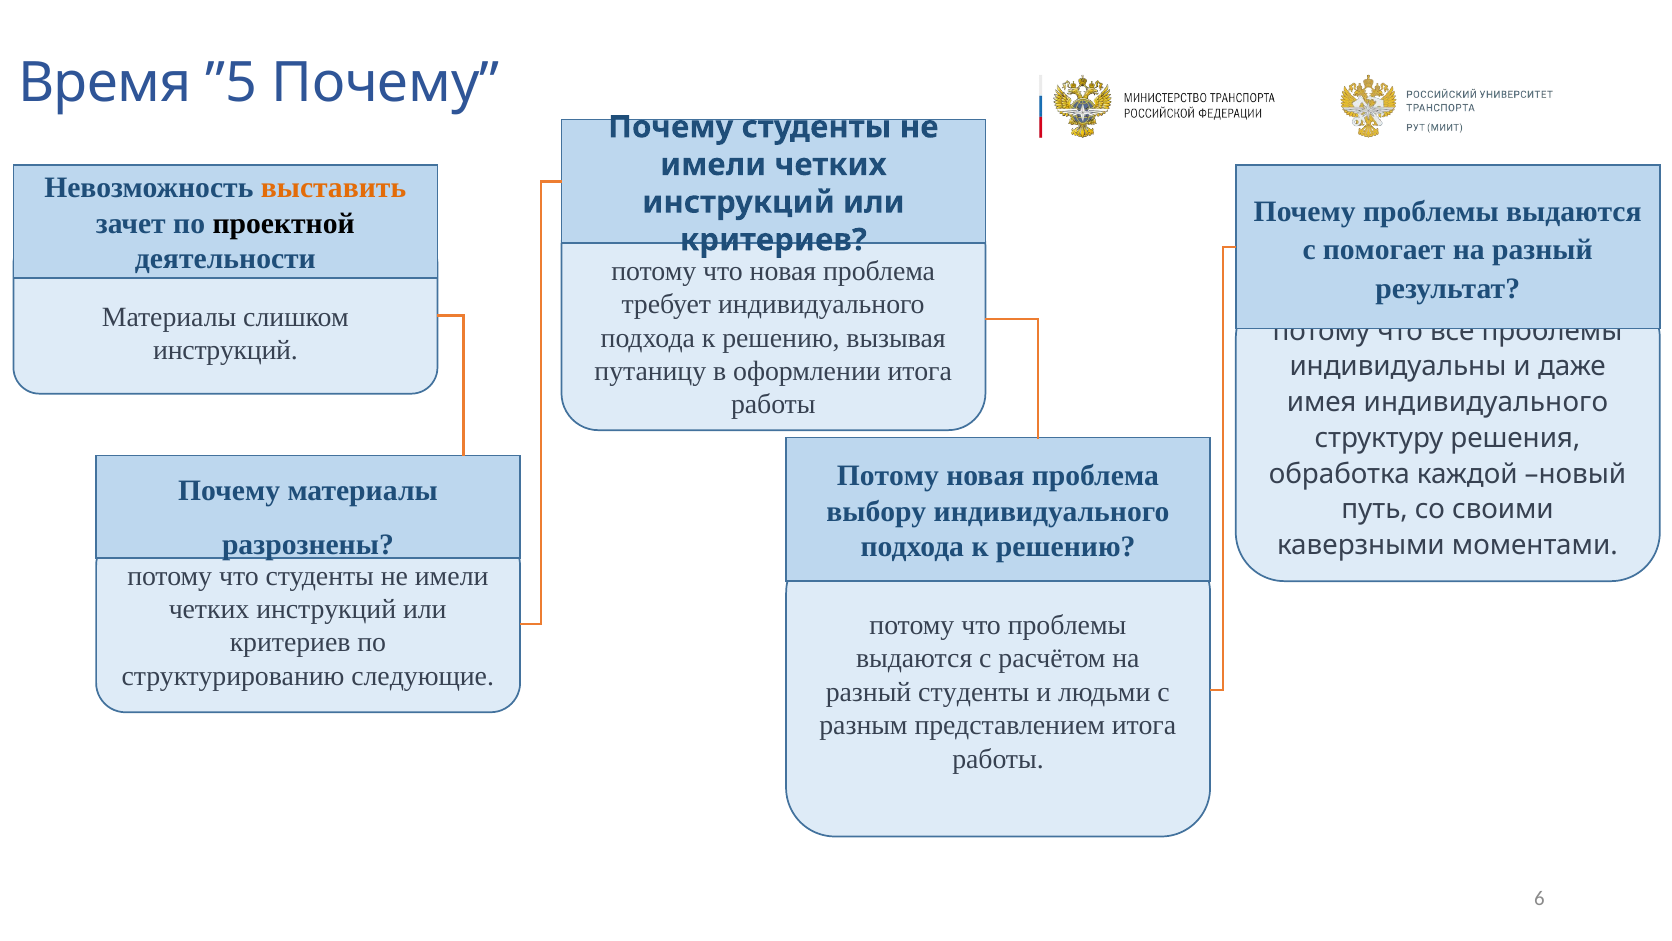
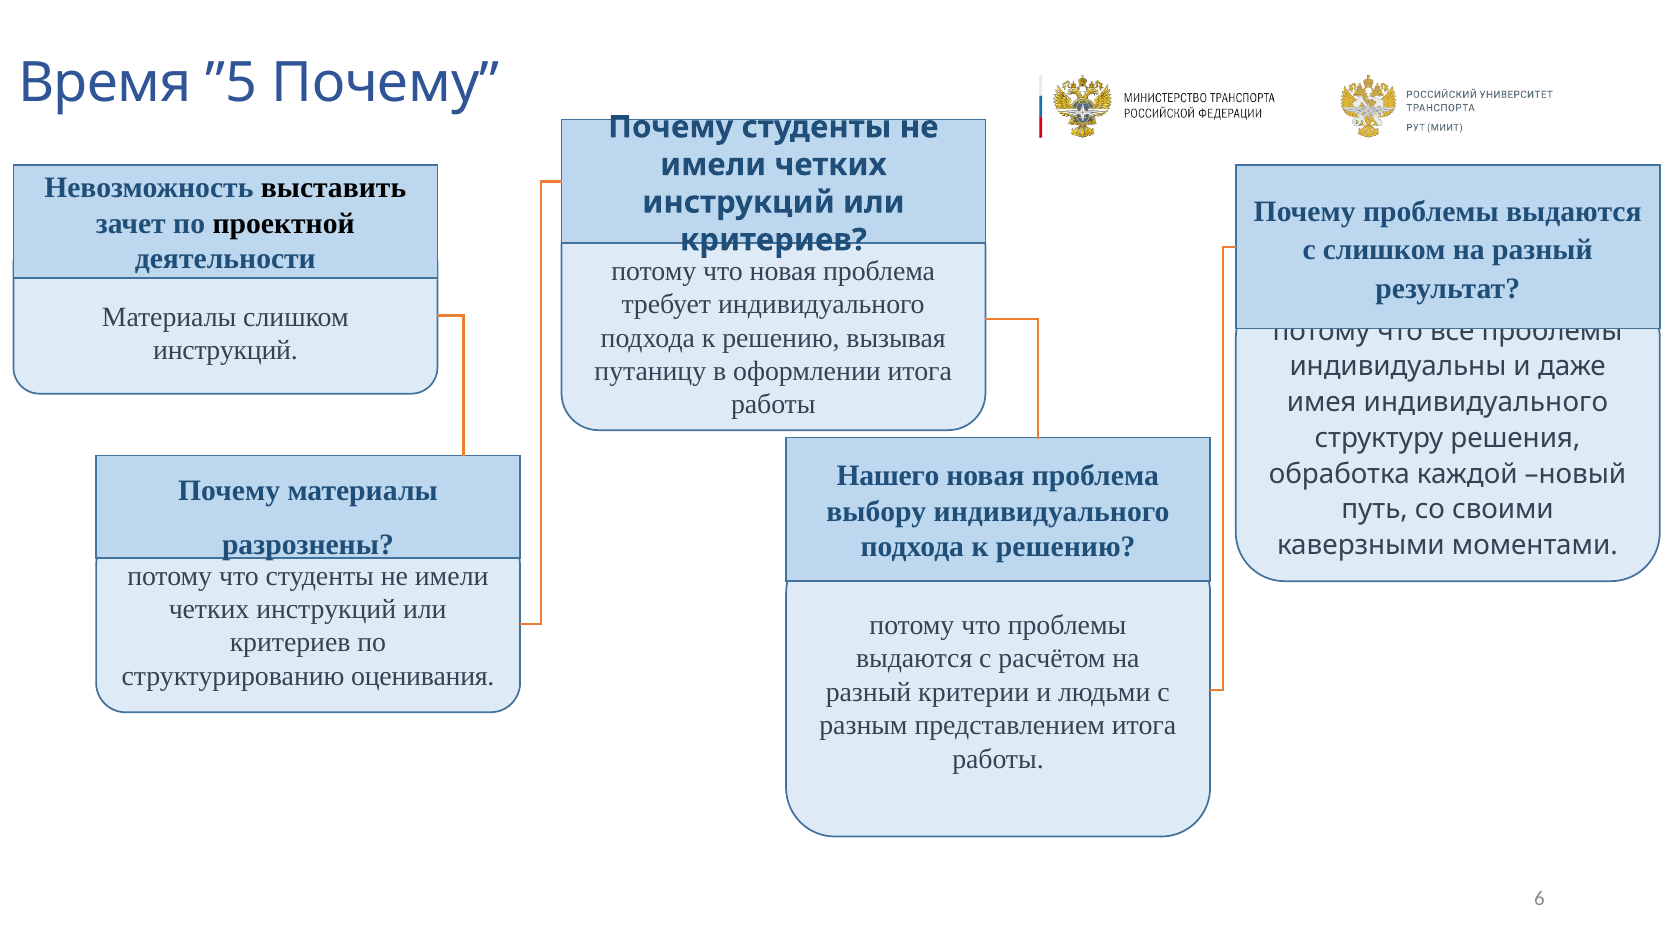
выставить colour: orange -> black
с помогает: помогает -> слишком
Потому at (888, 476): Потому -> Нашего
следующие: следующие -> оценивания
разный студенты: студенты -> критерии
